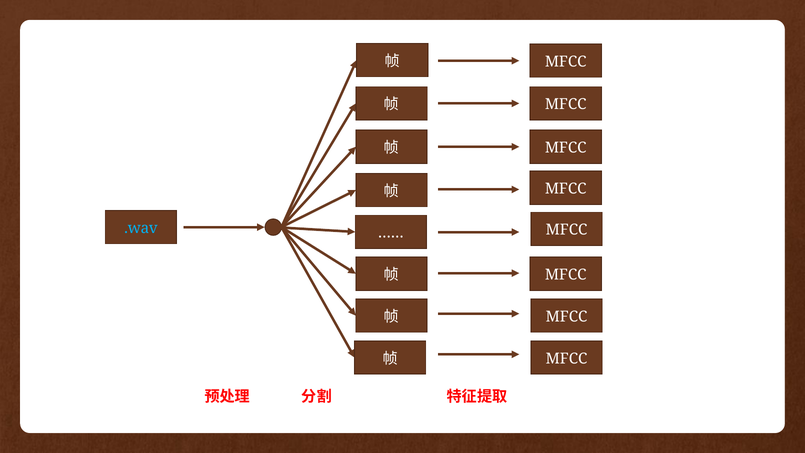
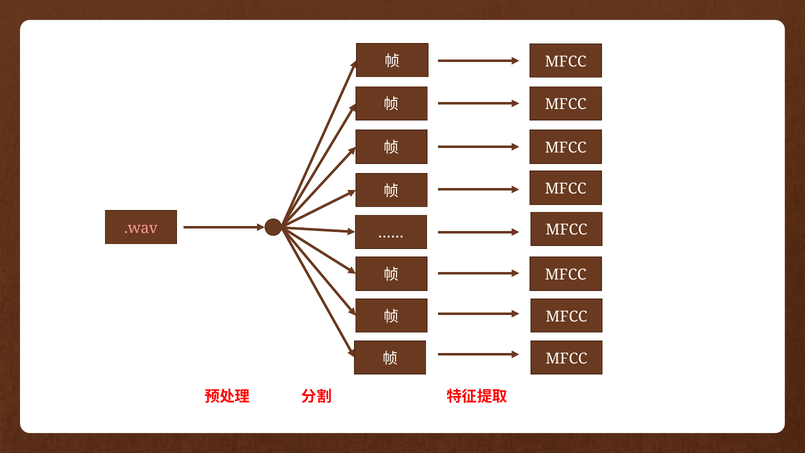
.wav colour: light blue -> pink
